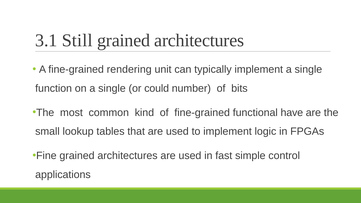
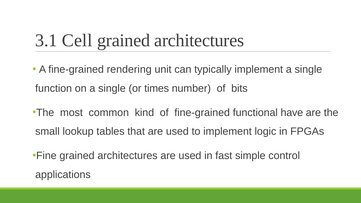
Still: Still -> Cell
could: could -> times
